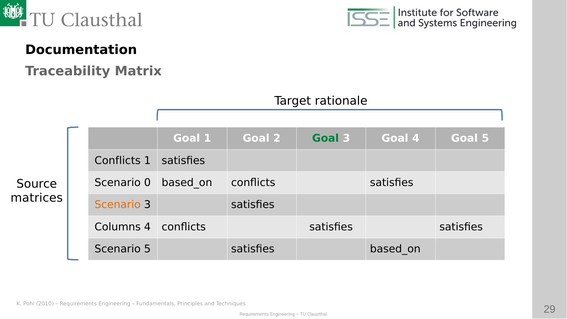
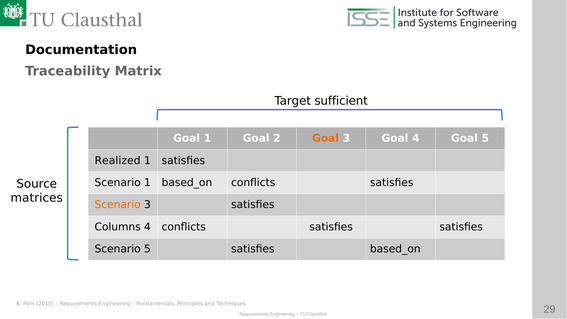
rationale: rationale -> sufficient
Goal at (326, 138) colour: green -> orange
Conflicts at (118, 161): Conflicts -> Realized
Scenario 0: 0 -> 1
